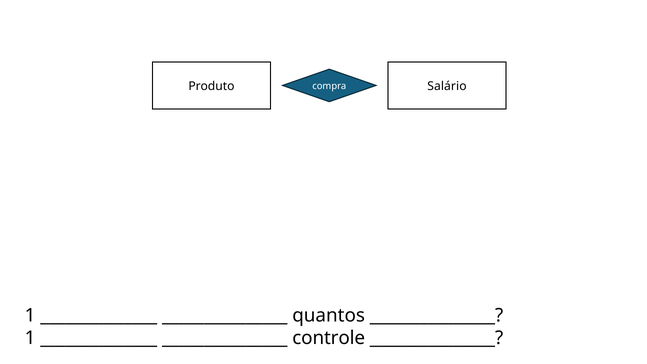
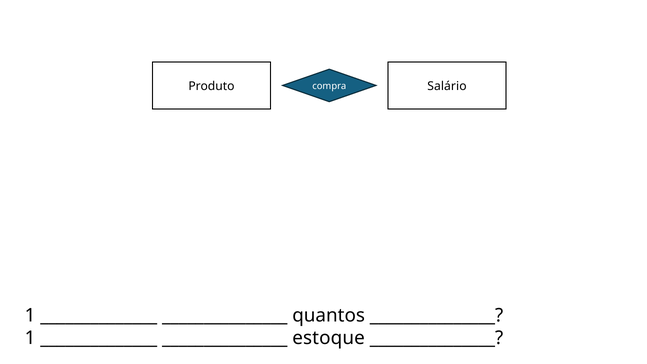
controle: controle -> estoque
